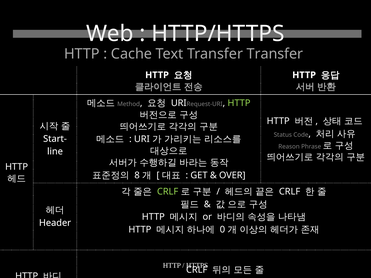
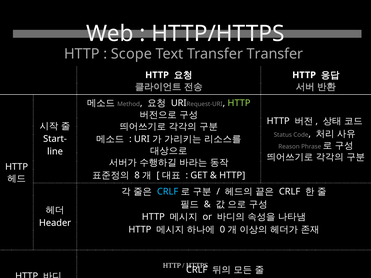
Cache: Cache -> Scope
OVER at (232, 175): OVER -> HTTP
CRLF at (168, 192) colour: light green -> light blue
